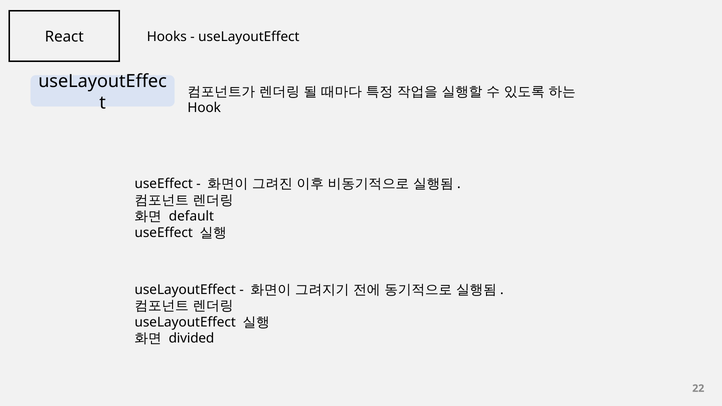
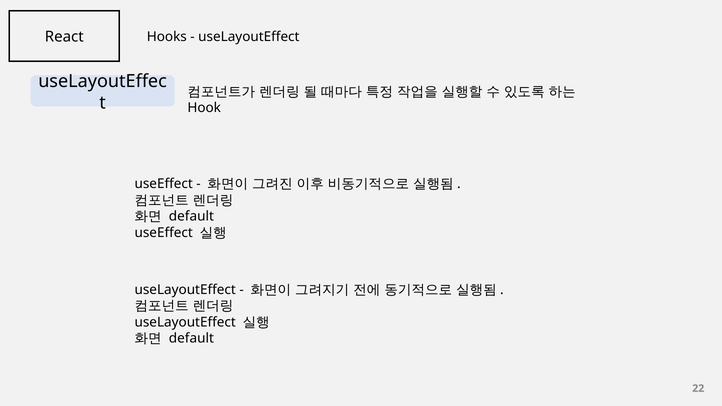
divided at (191, 339): divided -> default
